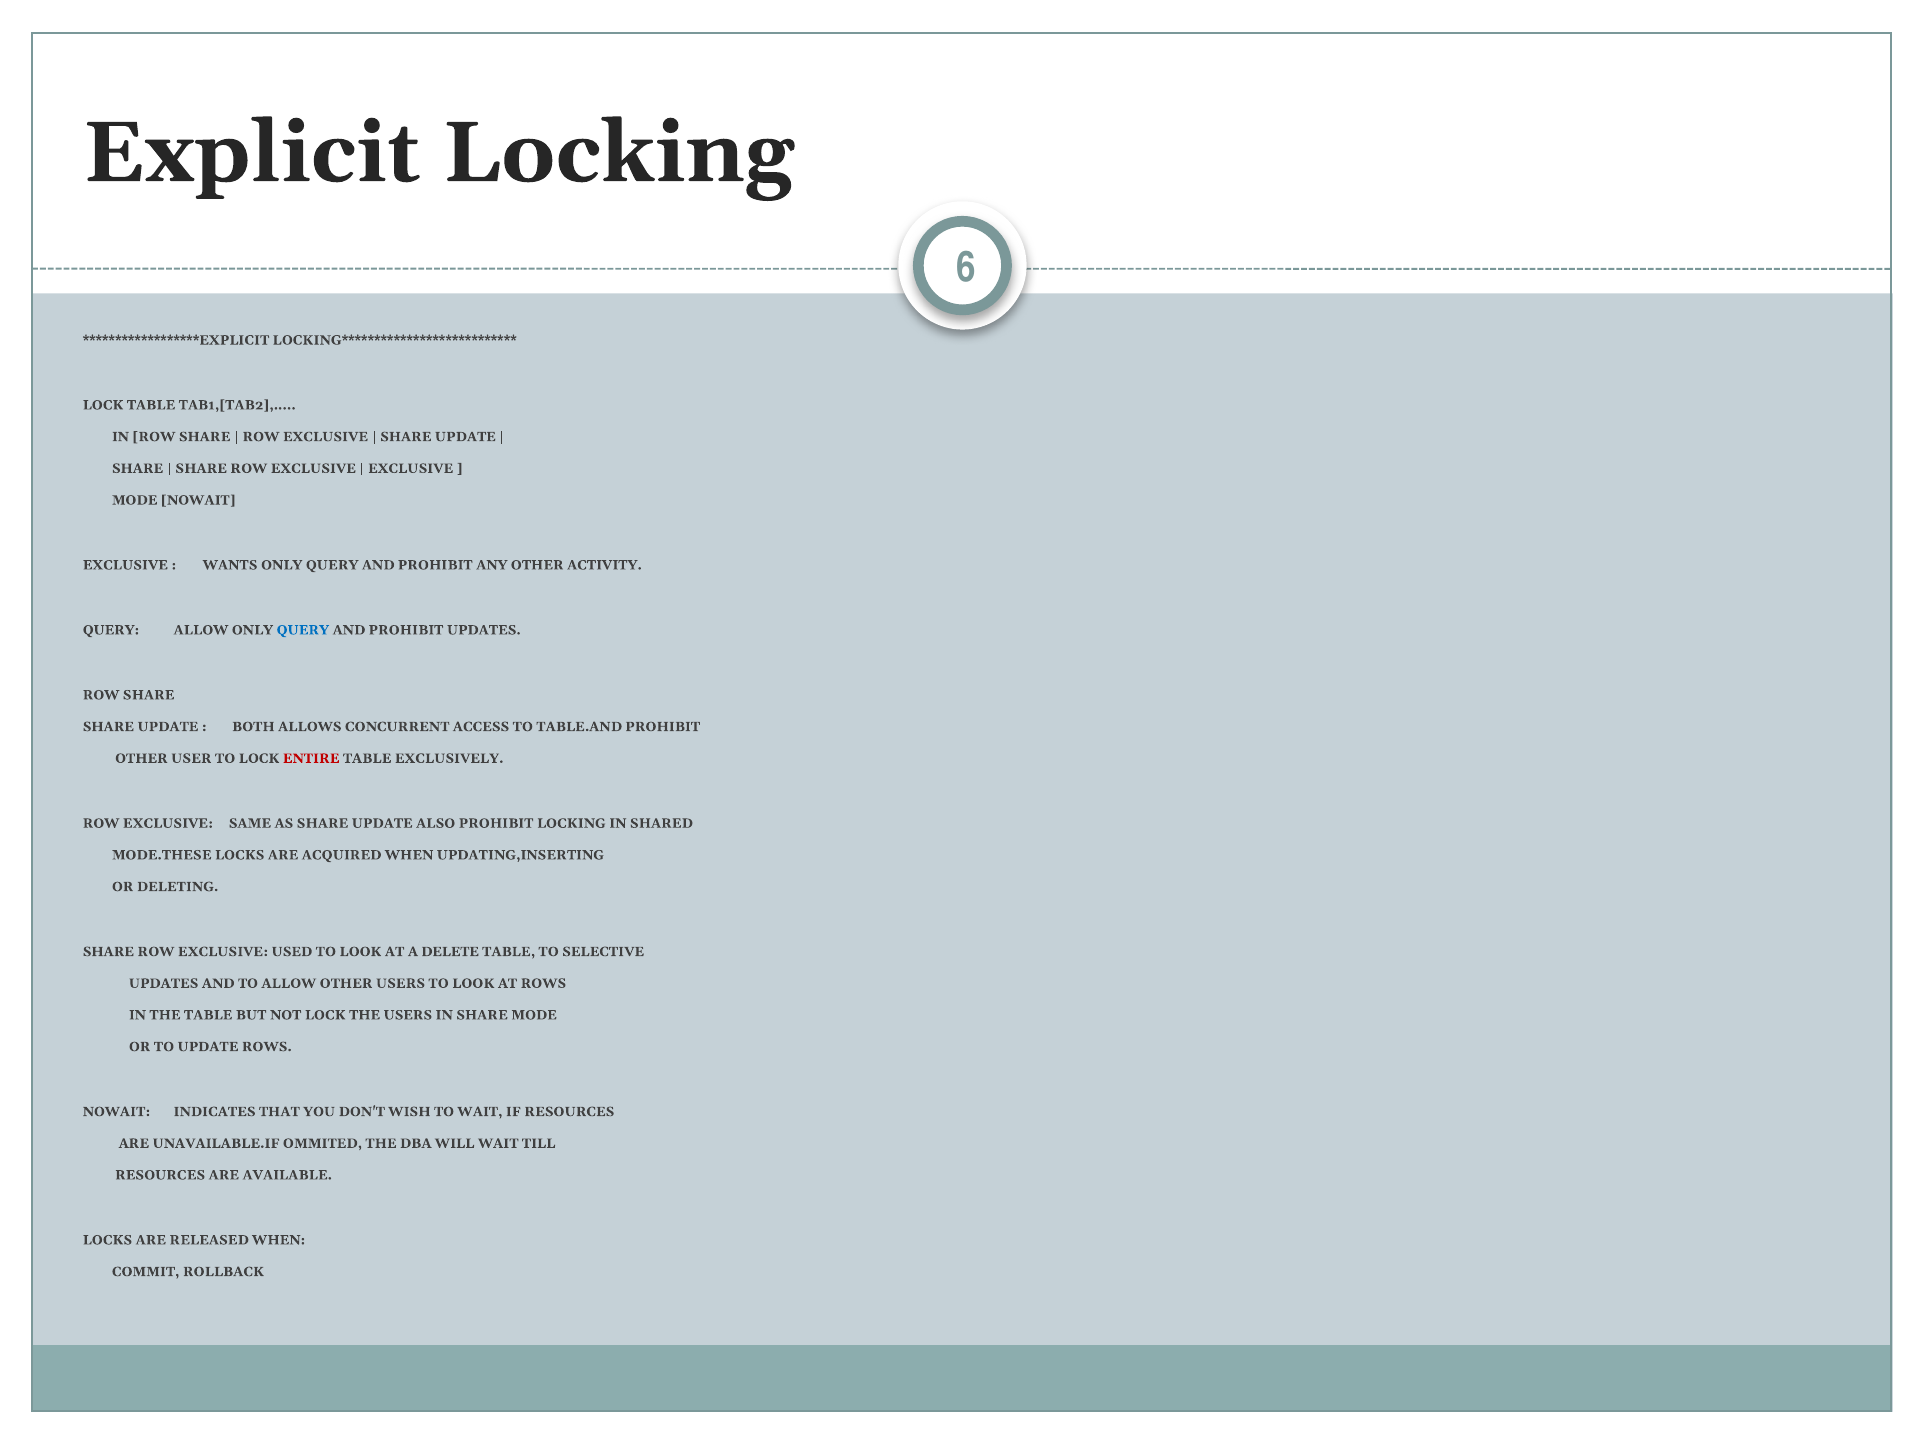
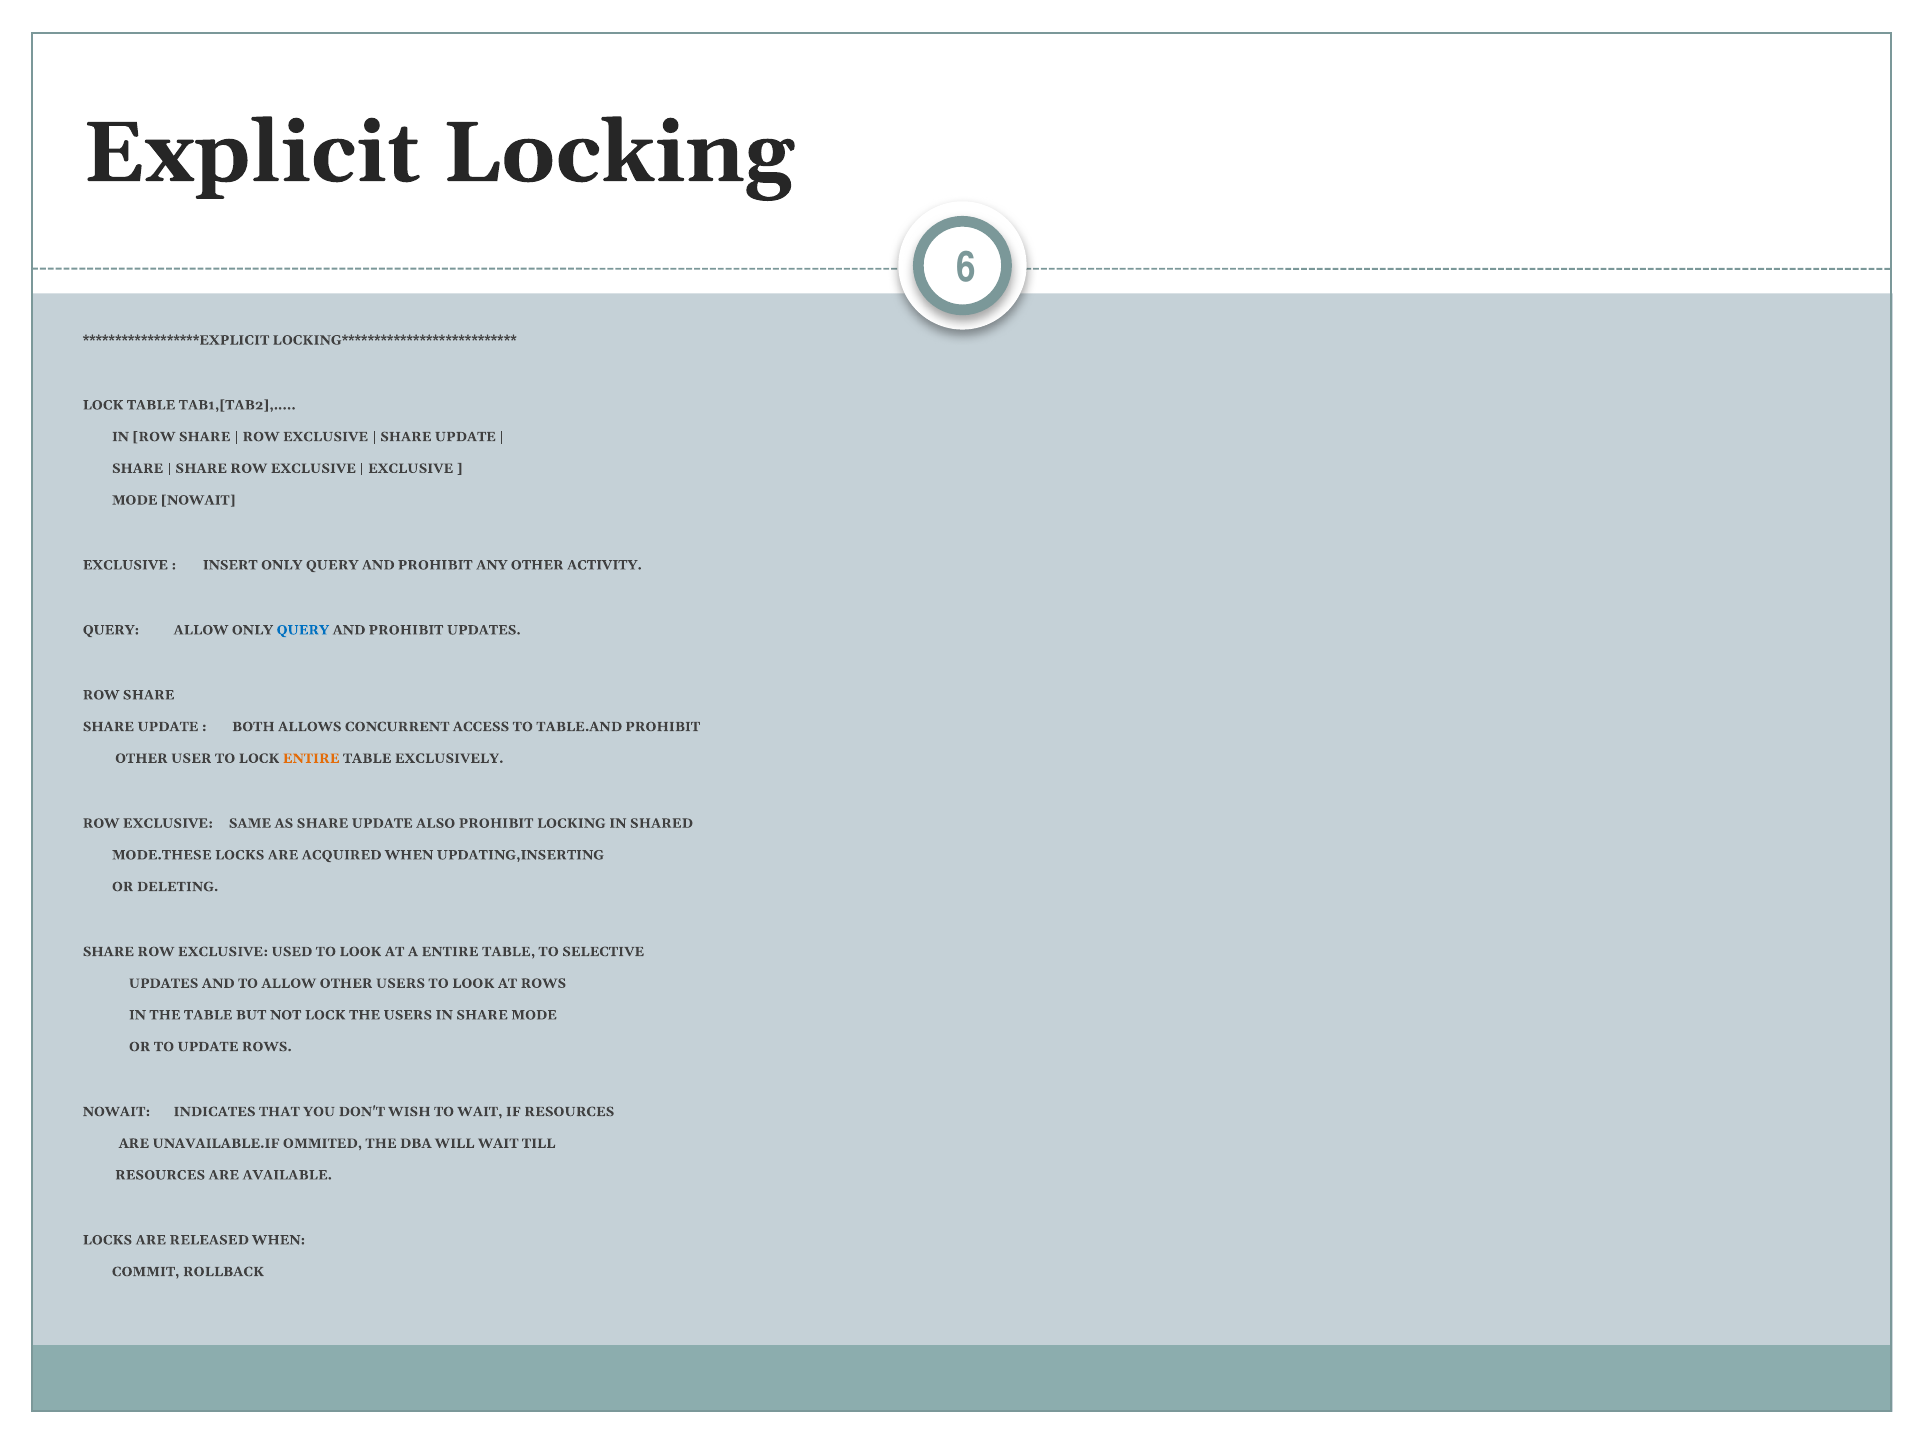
WANTS: WANTS -> INSERT
ENTIRE at (311, 758) colour: red -> orange
A DELETE: DELETE -> ENTIRE
